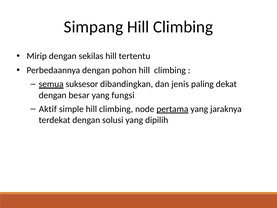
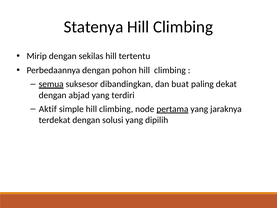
Simpang: Simpang -> Statenya
jenis: jenis -> buat
besar: besar -> abjad
fungsi: fungsi -> terdiri
